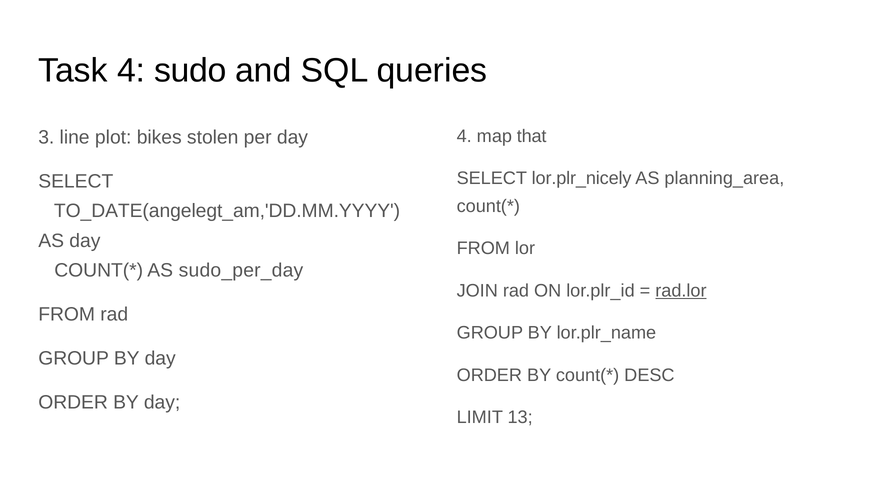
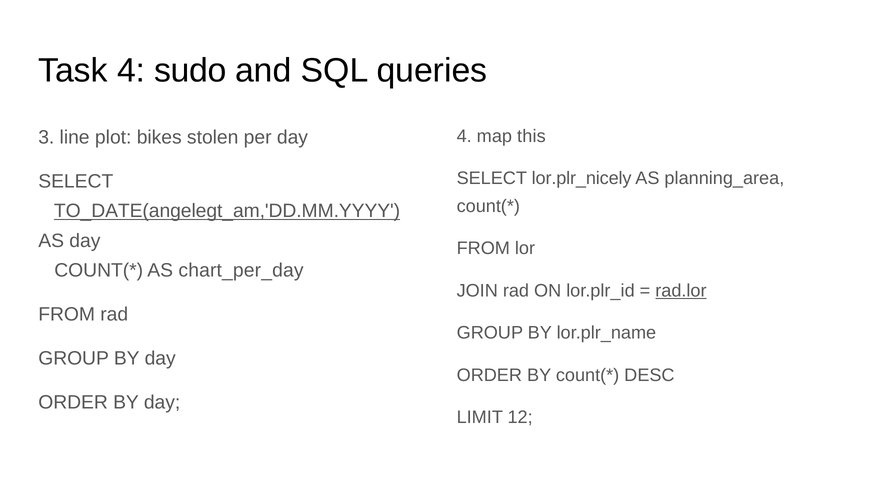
that: that -> this
TO_DATE(angelegt_am,'DD.MM.YYYY underline: none -> present
sudo_per_day: sudo_per_day -> chart_per_day
13: 13 -> 12
